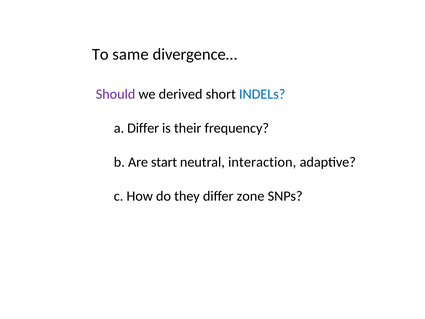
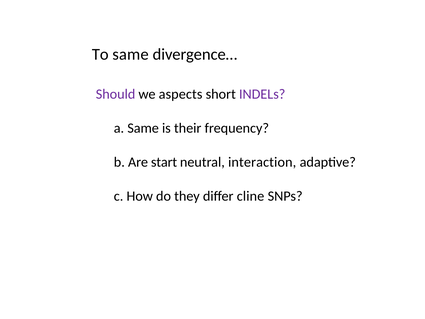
derived: derived -> aspects
INDELs colour: blue -> purple
a Differ: Differ -> Same
zone: zone -> cline
